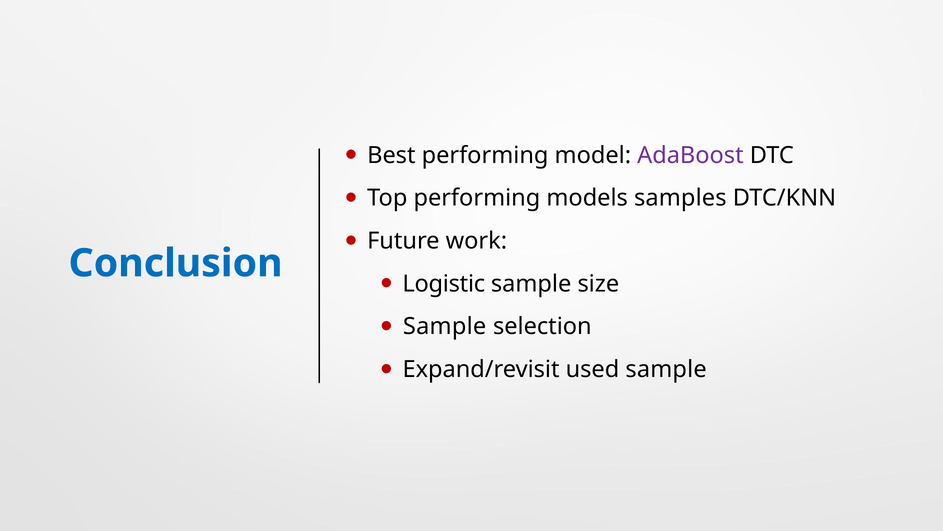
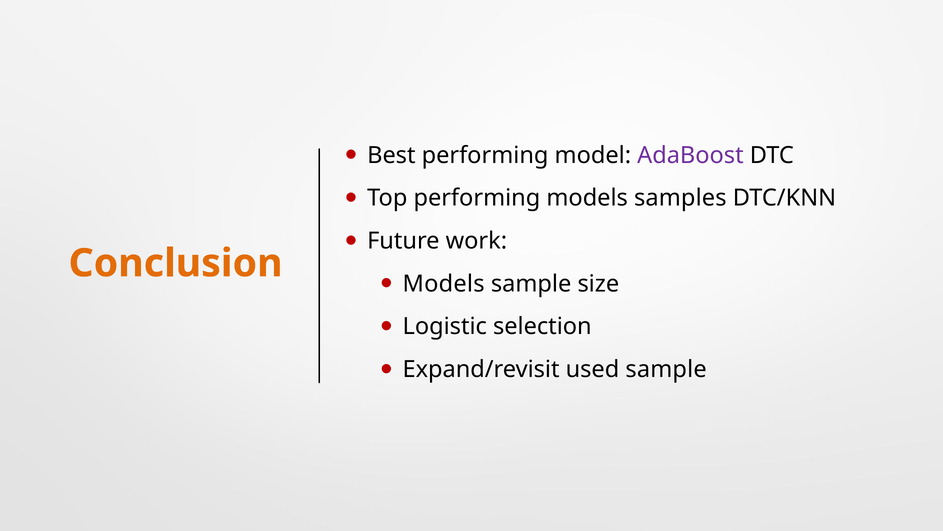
Conclusion colour: blue -> orange
Logistic at (444, 284): Logistic -> Models
Sample at (445, 326): Sample -> Logistic
